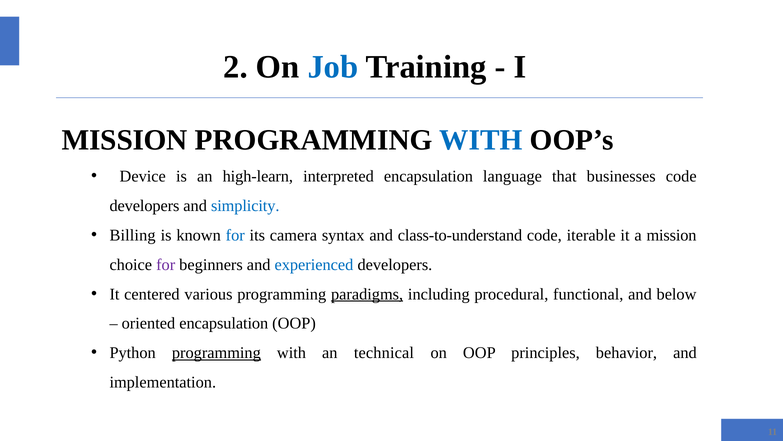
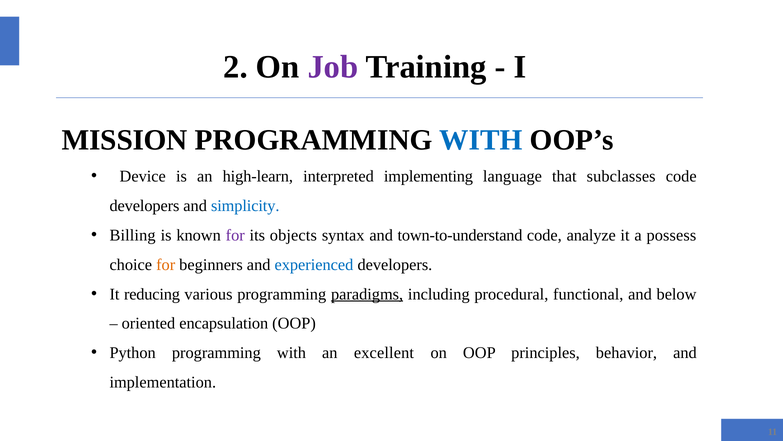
Job colour: blue -> purple
interpreted encapsulation: encapsulation -> implementing
businesses: businesses -> subclasses
for at (235, 235) colour: blue -> purple
camera: camera -> objects
class-to-understand: class-to-understand -> town-to-understand
iterable: iterable -> analyze
a mission: mission -> possess
for at (166, 264) colour: purple -> orange
centered: centered -> reducing
programming at (216, 352) underline: present -> none
technical: technical -> excellent
